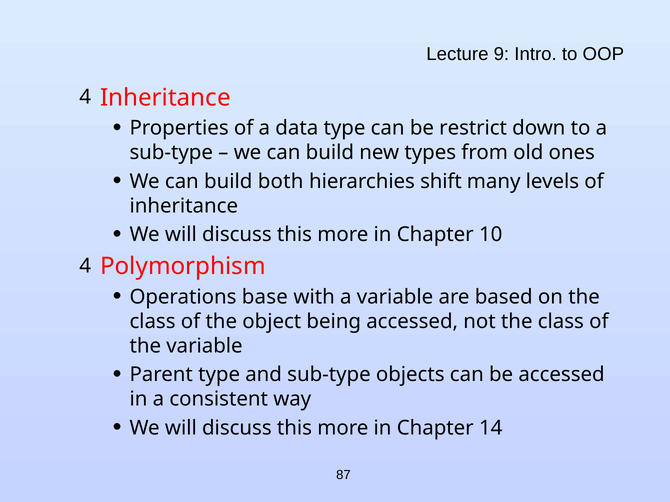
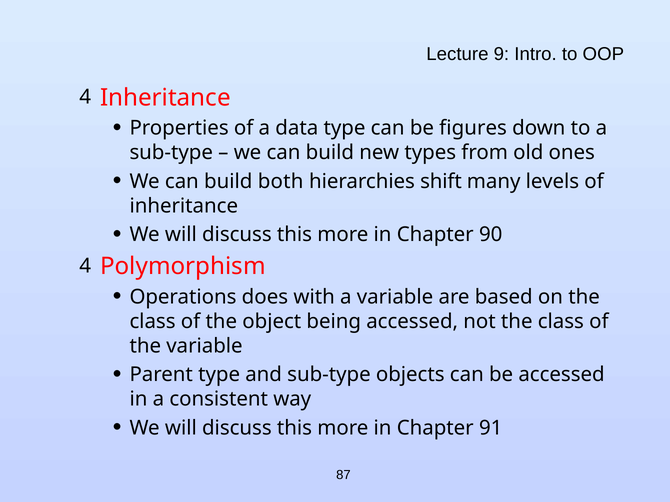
restrict: restrict -> figures
10: 10 -> 90
base: base -> does
14: 14 -> 91
